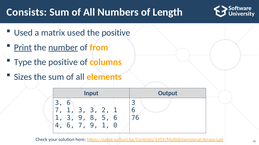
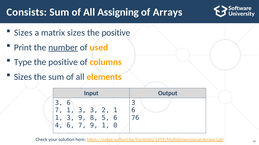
Numbers: Numbers -> Assigning
Length: Length -> Arrays
Used at (23, 33): Used -> Sizes
matrix used: used -> sizes
Print underline: present -> none
from: from -> used
